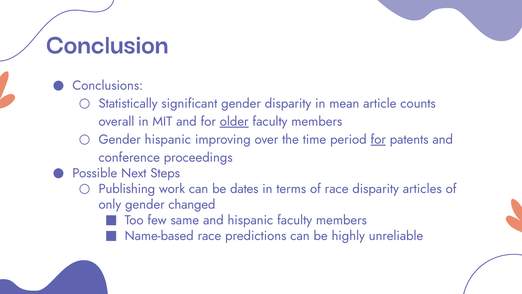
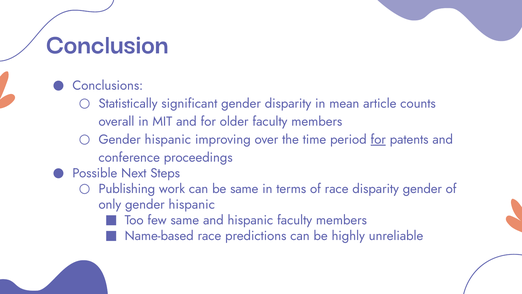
older underline: present -> none
be dates: dates -> same
disparity articles: articles -> gender
only gender changed: changed -> hispanic
